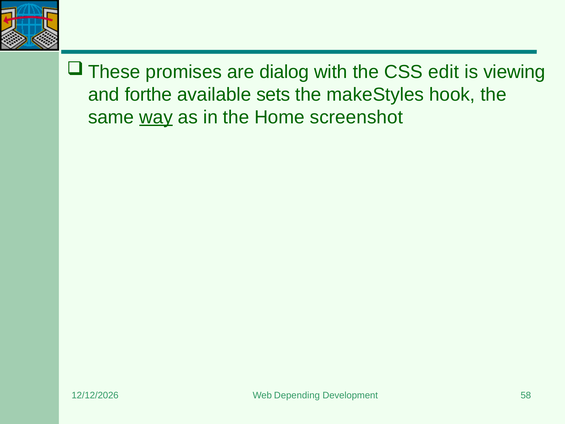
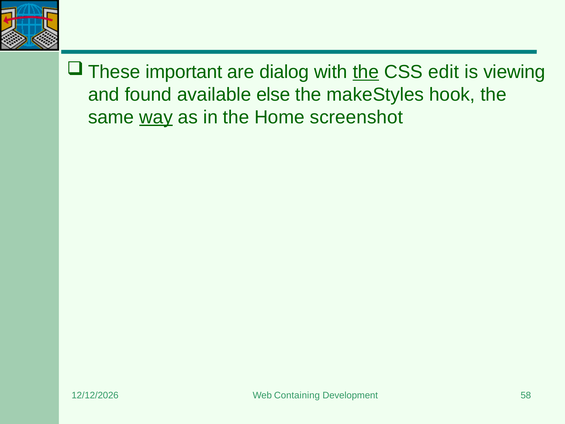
promises: promises -> important
the at (366, 72) underline: none -> present
forthe: forthe -> found
sets: sets -> else
Depending: Depending -> Containing
